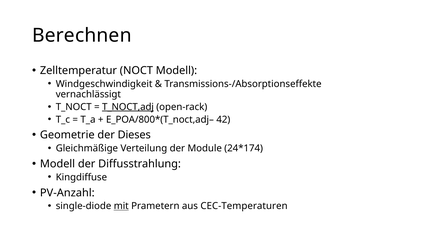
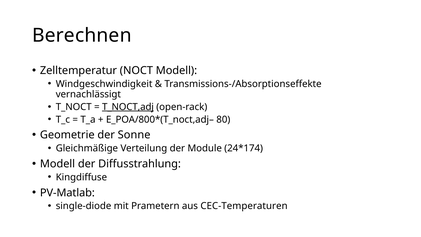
42: 42 -> 80
Dieses: Dieses -> Sonne
PV-Anzahl: PV-Anzahl -> PV-Matlab
mit underline: present -> none
